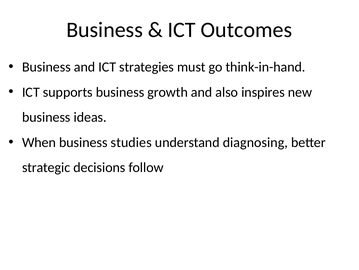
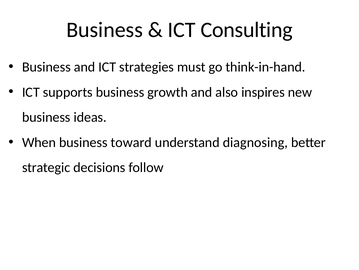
Outcomes: Outcomes -> Consulting
studies: studies -> toward
